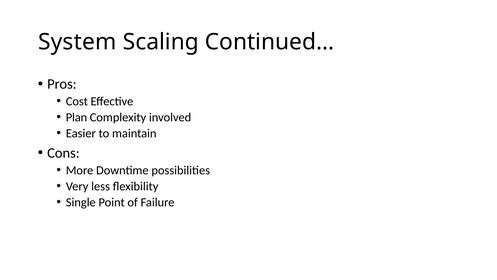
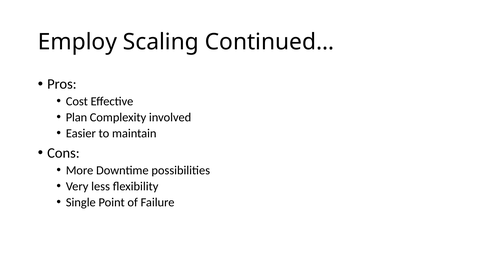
System: System -> Employ
